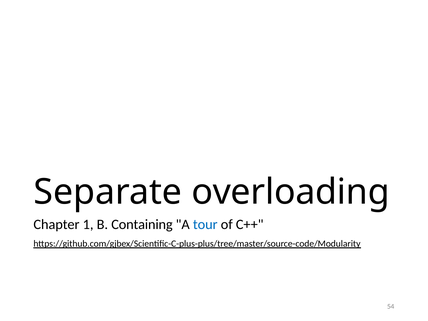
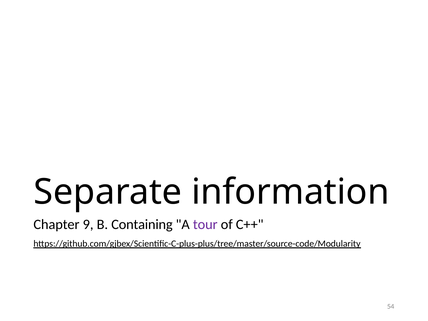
overloading: overloading -> information
1: 1 -> 9
tour colour: blue -> purple
